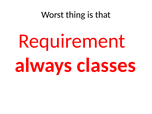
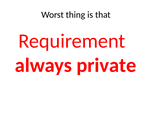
classes: classes -> private
